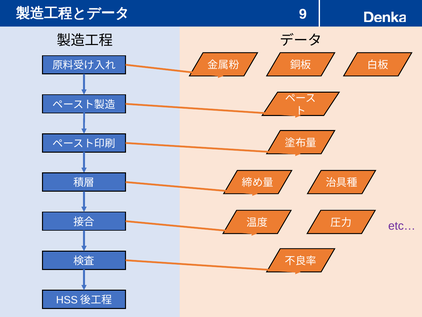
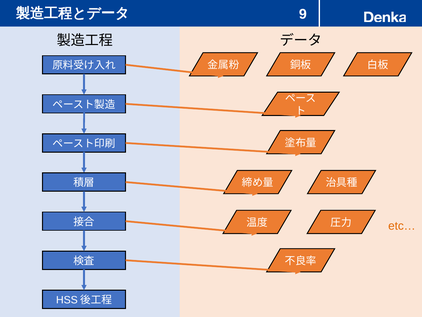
etc… colour: purple -> orange
